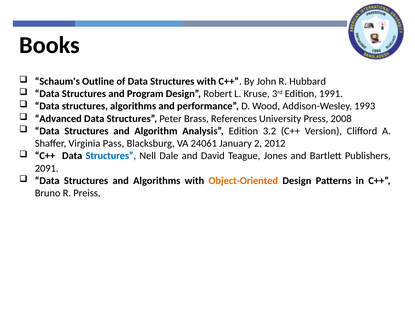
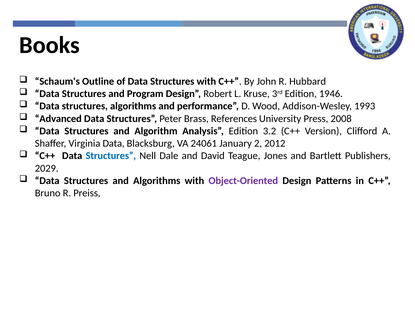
1991: 1991 -> 1946
Virginia Pass: Pass -> Data
2091: 2091 -> 2029
Object-Oriented colour: orange -> purple
